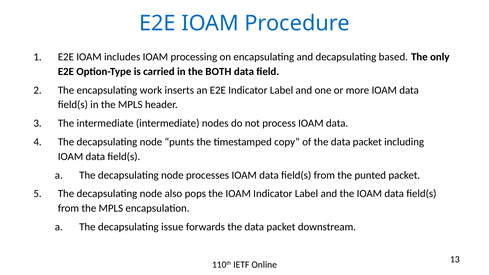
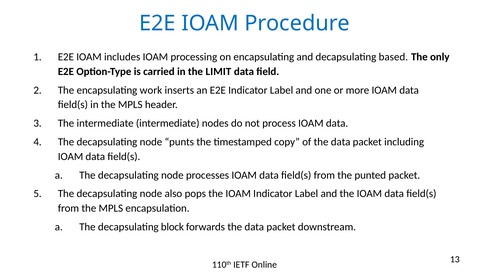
BOTH: BOTH -> LIMIT
issue: issue -> block
